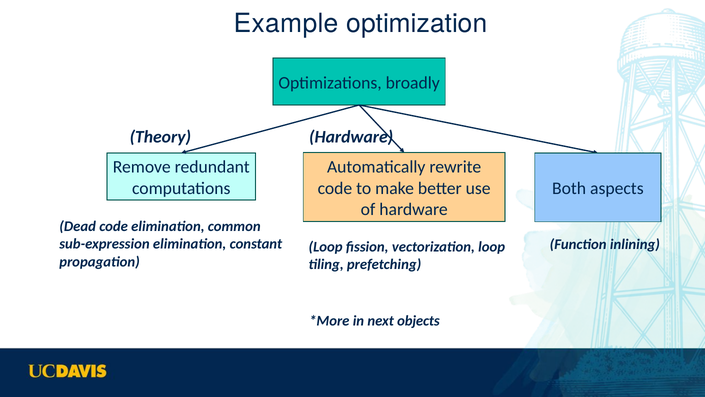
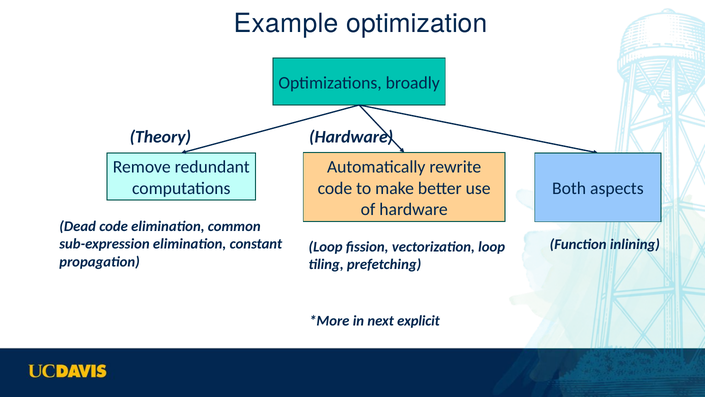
objects: objects -> explicit
